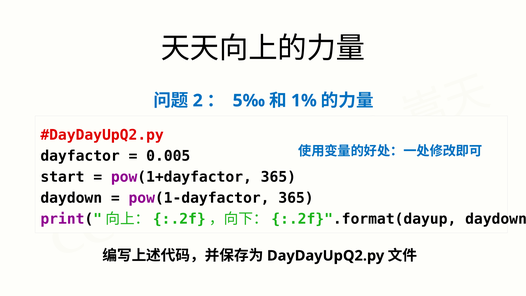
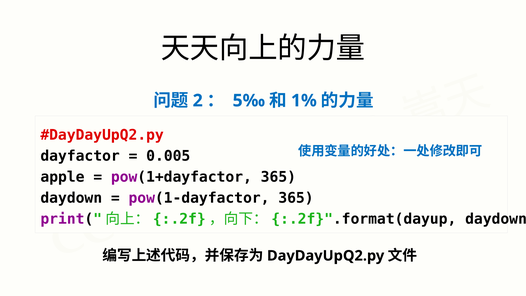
start: start -> apple
